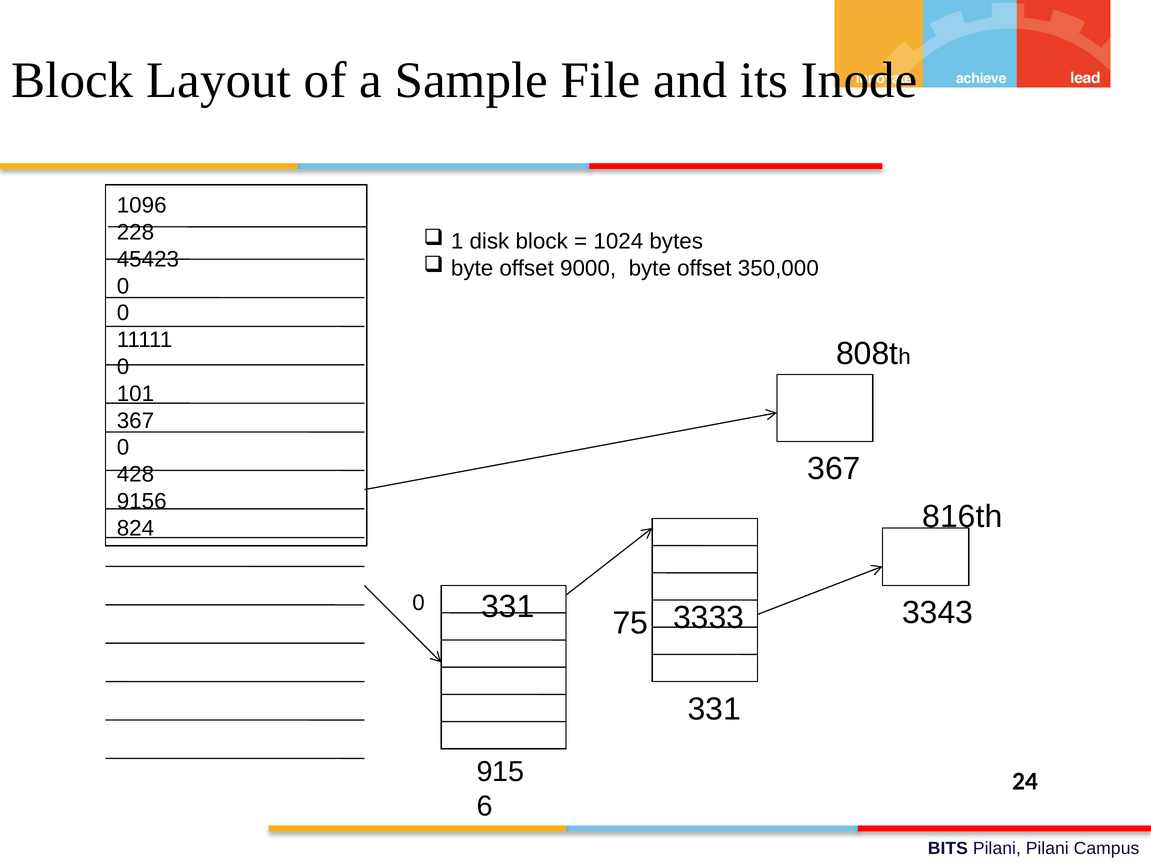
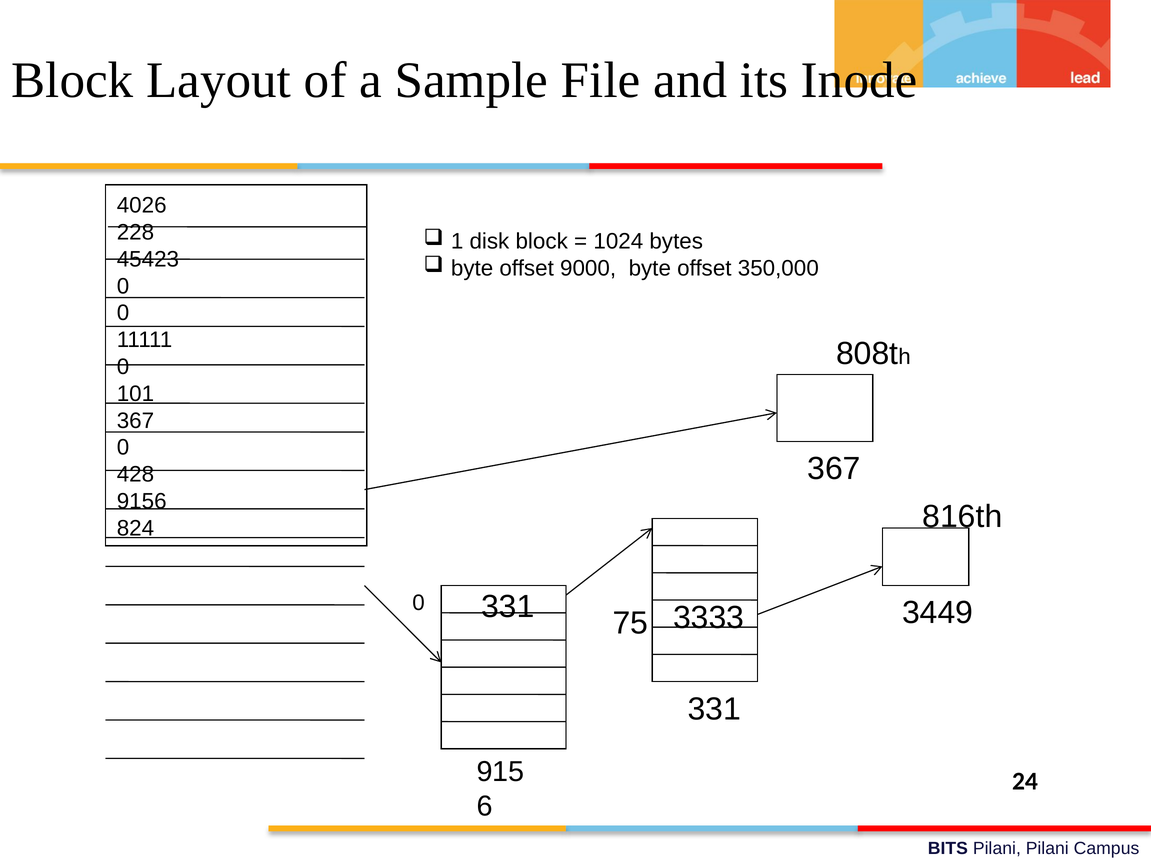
1096: 1096 -> 4026
3343: 3343 -> 3449
